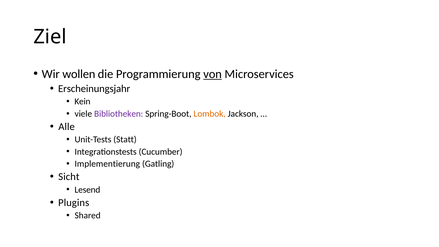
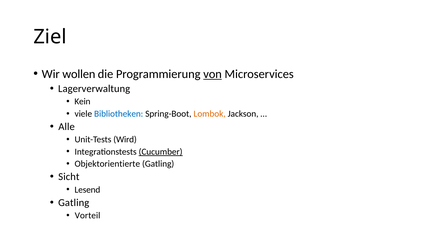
Erscheinungsjahr: Erscheinungsjahr -> Lagerverwaltung
Bibliotheken colour: purple -> blue
Statt: Statt -> Wird
Cucumber underline: none -> present
Implementierung: Implementierung -> Objektorientierte
Plugins at (74, 202): Plugins -> Gatling
Shared: Shared -> Vorteil
